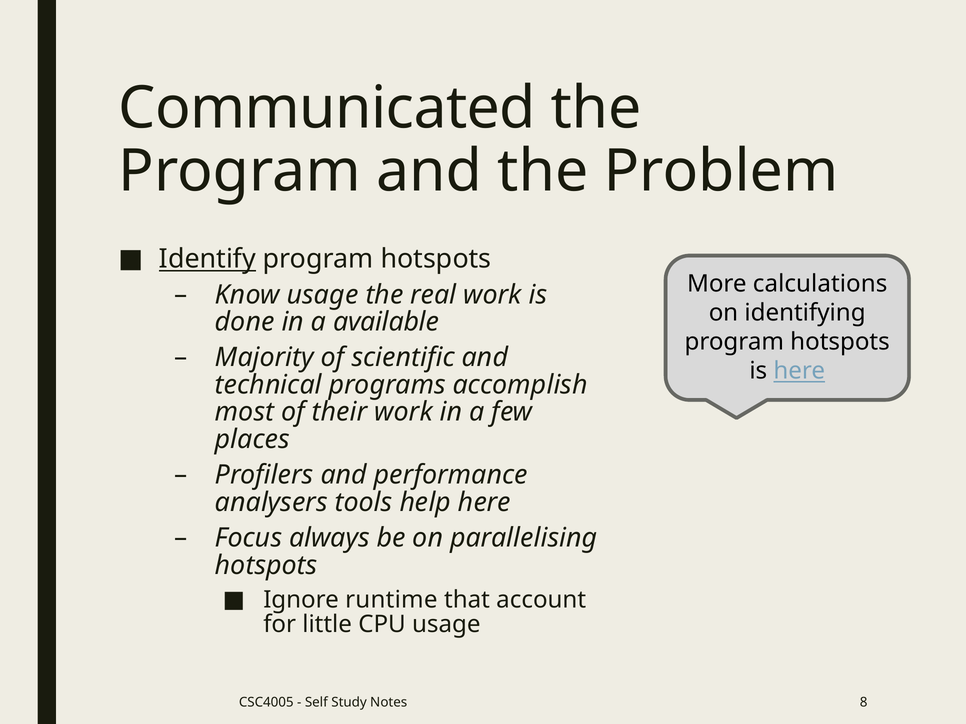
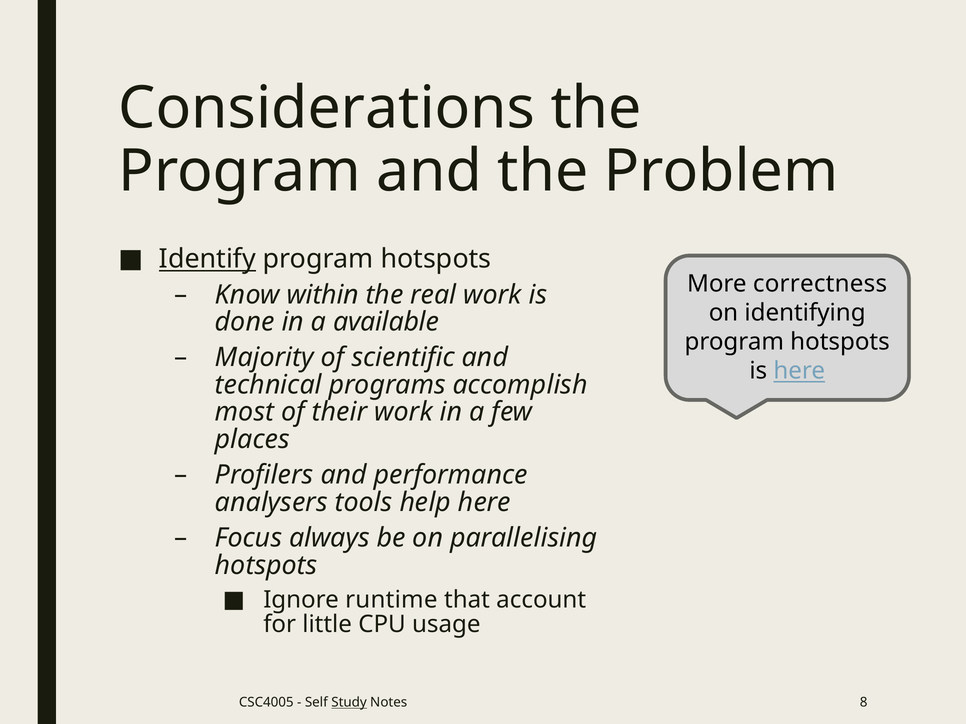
Communicated: Communicated -> Considerations
calculations: calculations -> correctness
Know usage: usage -> within
Study underline: none -> present
